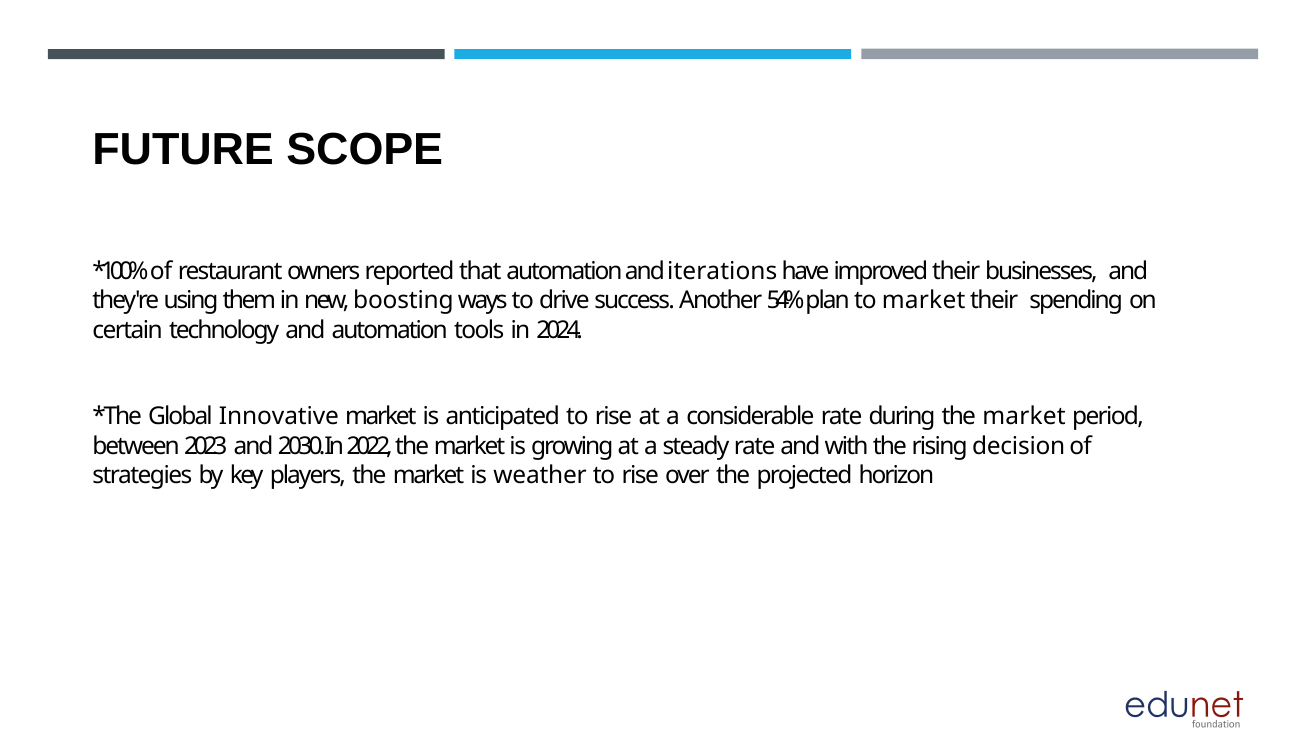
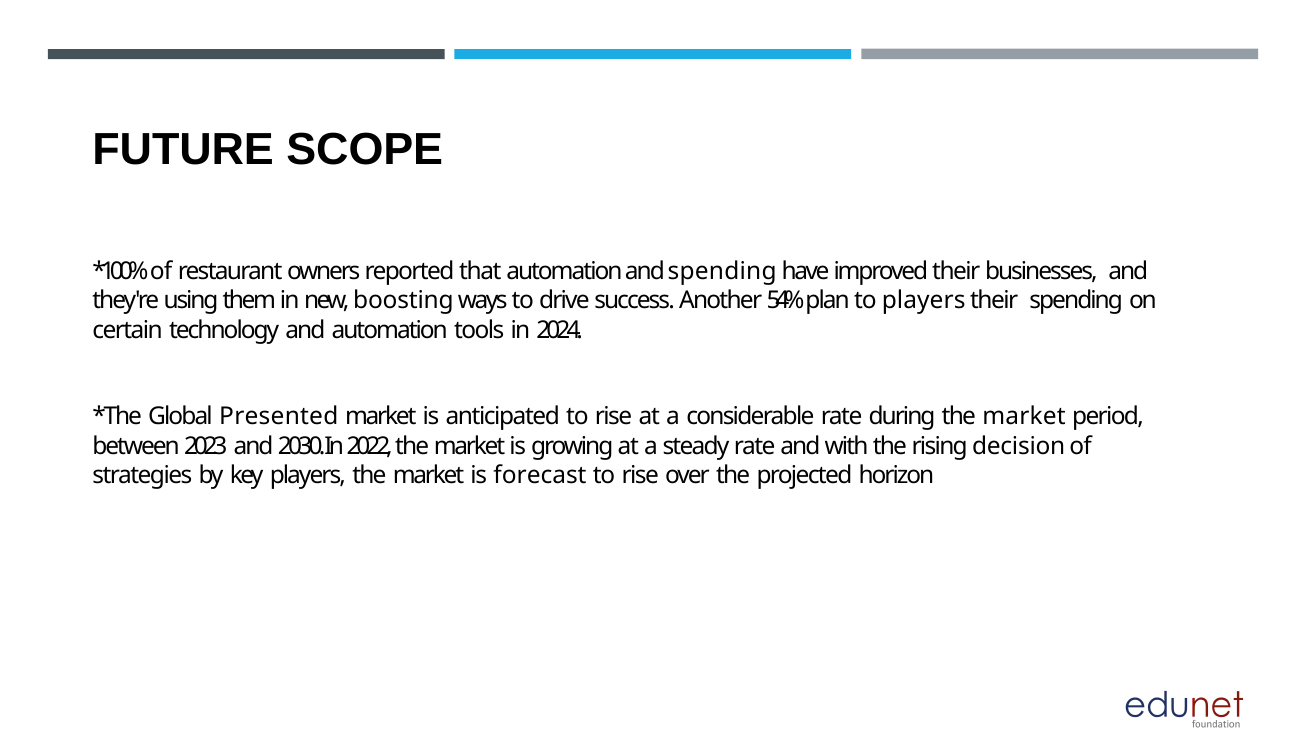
and iterations: iterations -> spending
to market: market -> players
Innovative: Innovative -> Presented
weather: weather -> forecast
